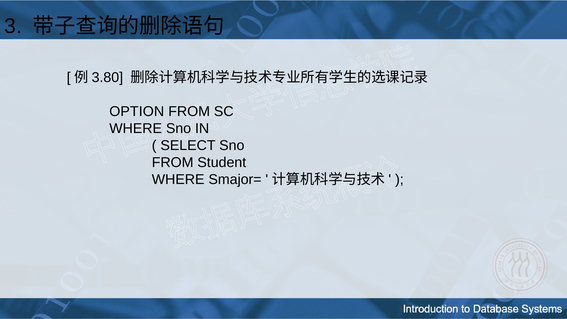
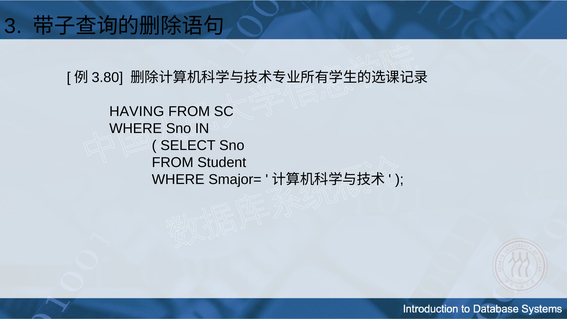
OPTION: OPTION -> HAVING
